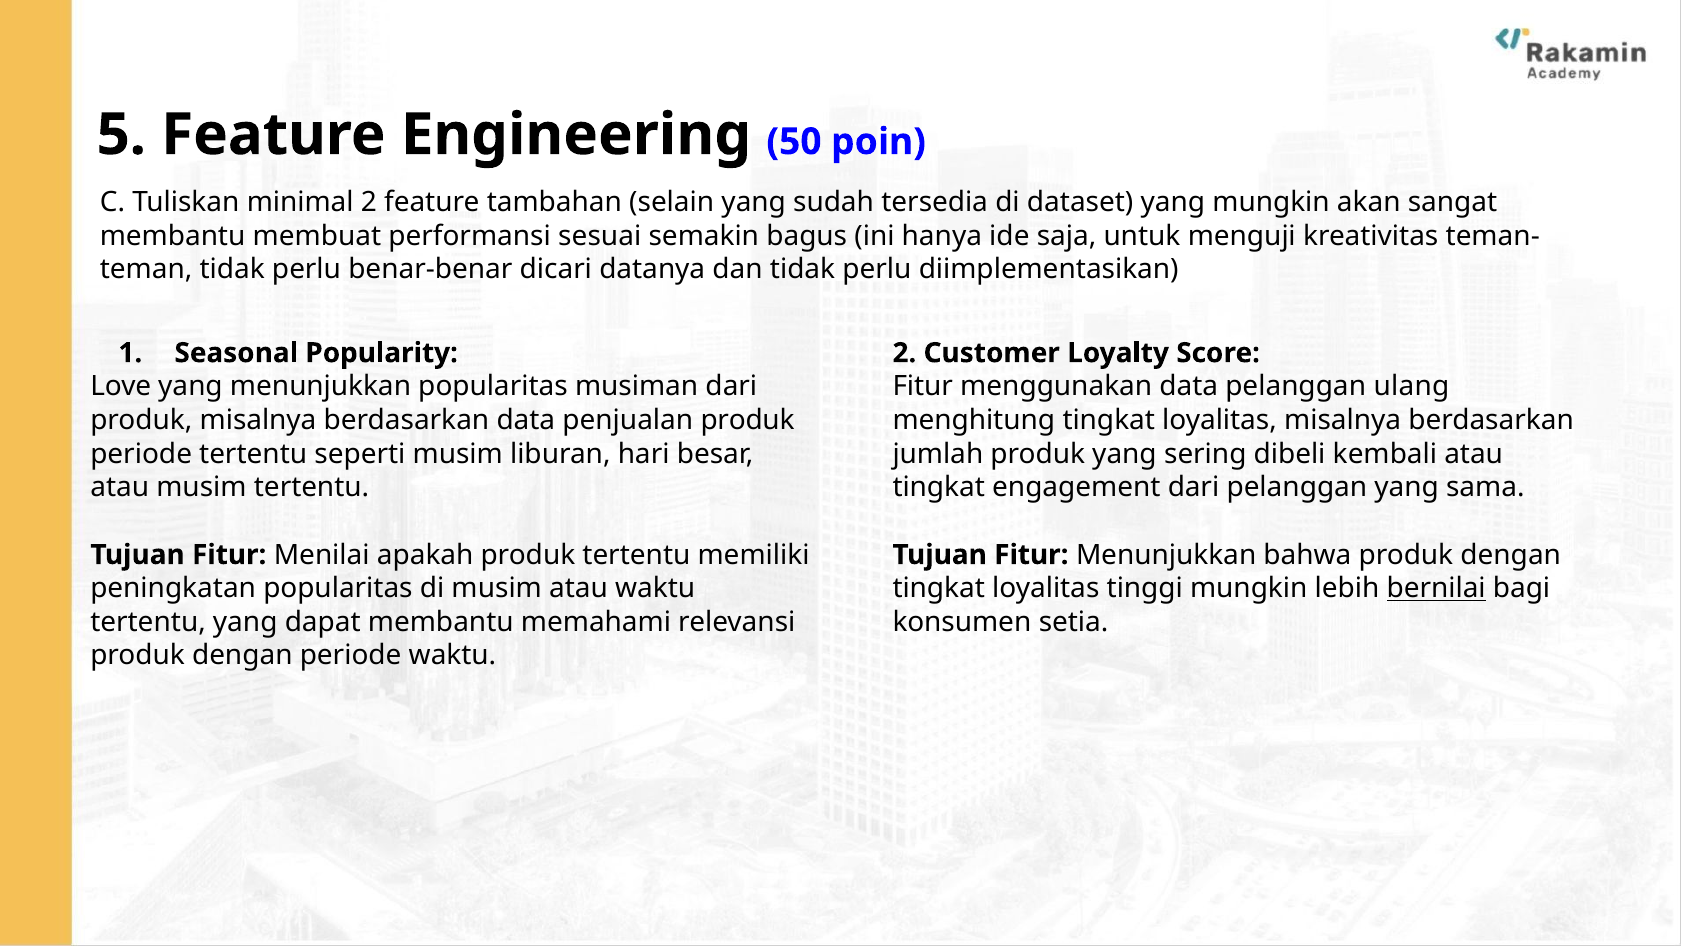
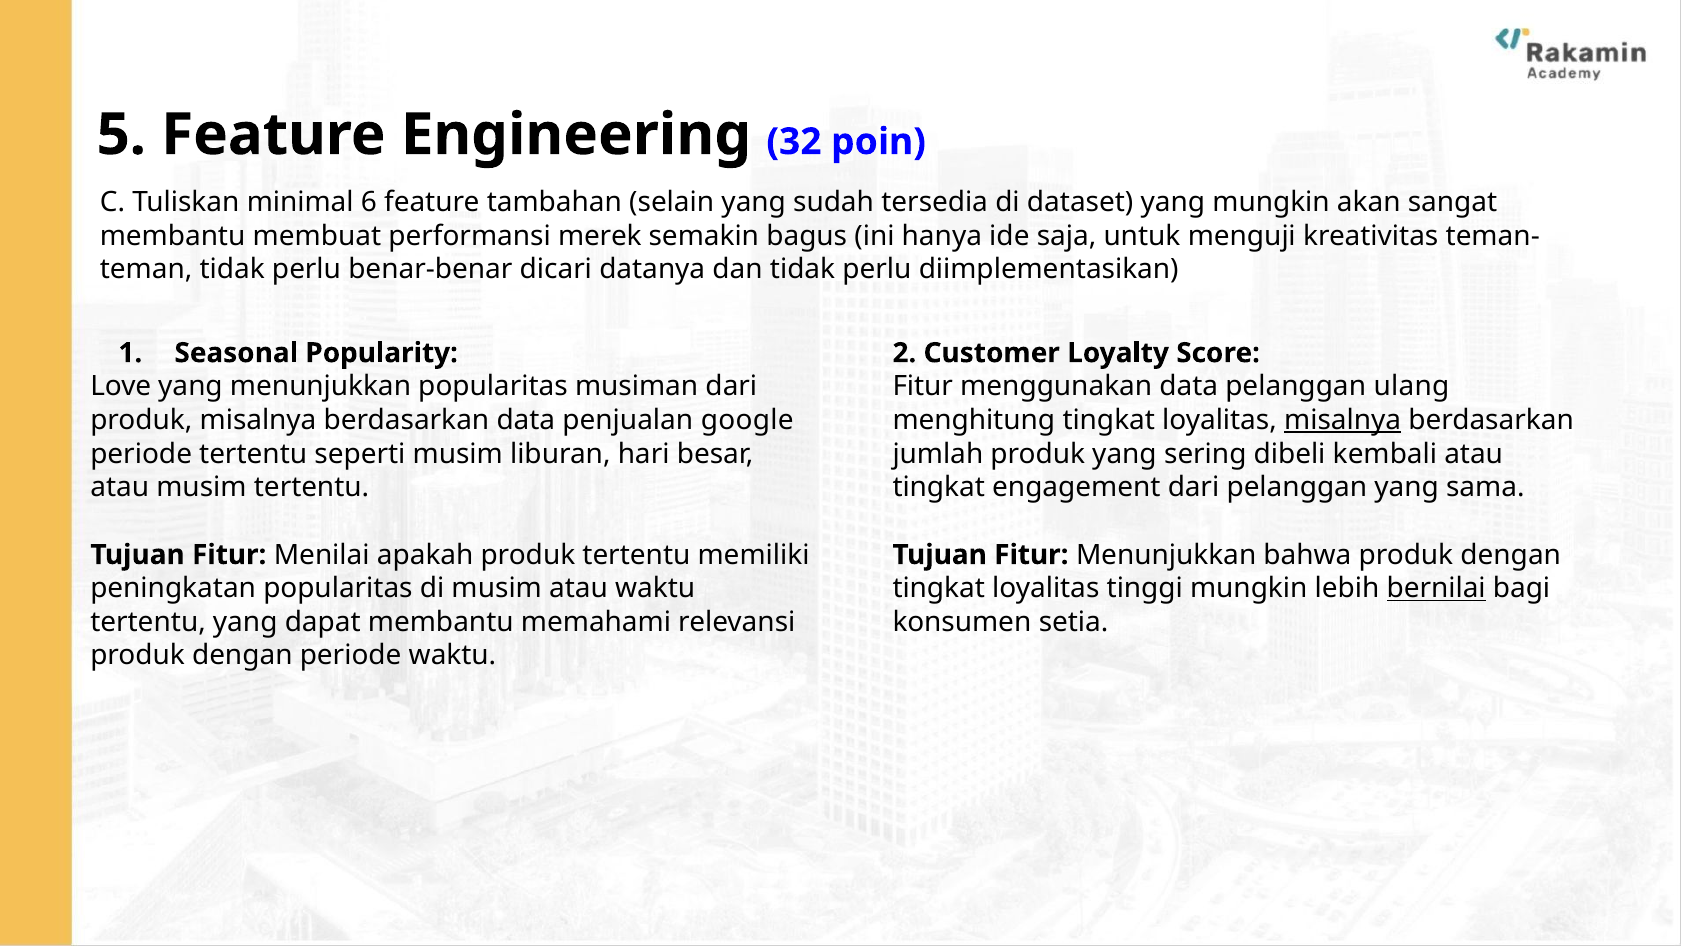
50: 50 -> 32
minimal 2: 2 -> 6
sesuai: sesuai -> merek
penjualan produk: produk -> google
misalnya at (1343, 420) underline: none -> present
